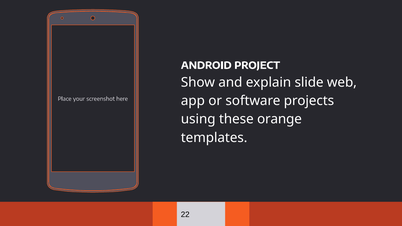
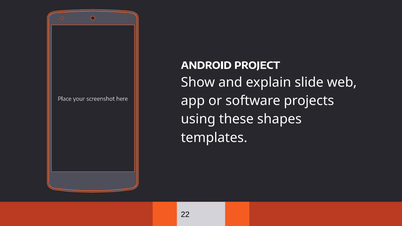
orange: orange -> shapes
